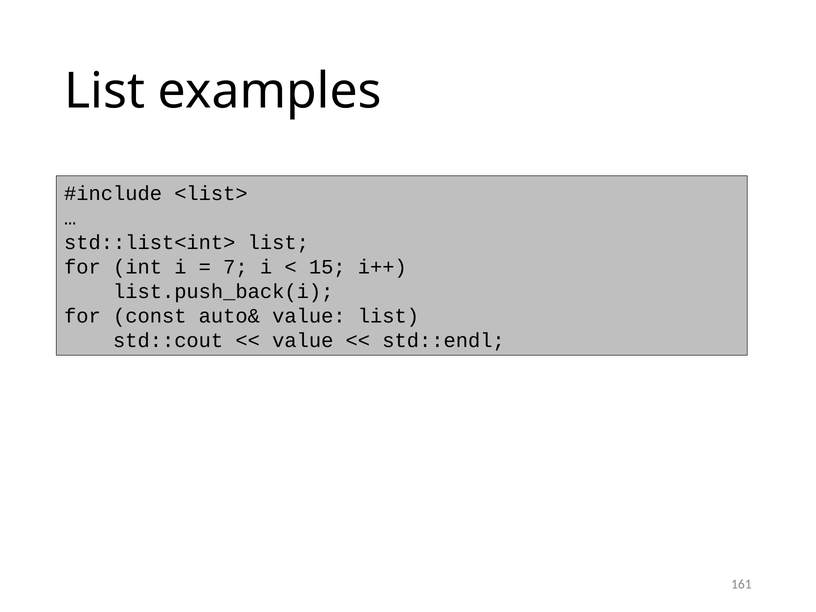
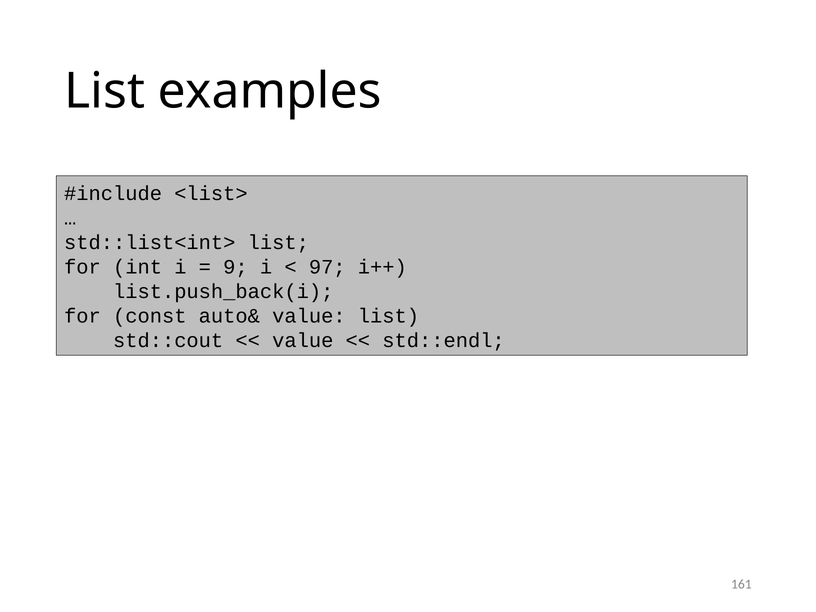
7: 7 -> 9
15: 15 -> 97
